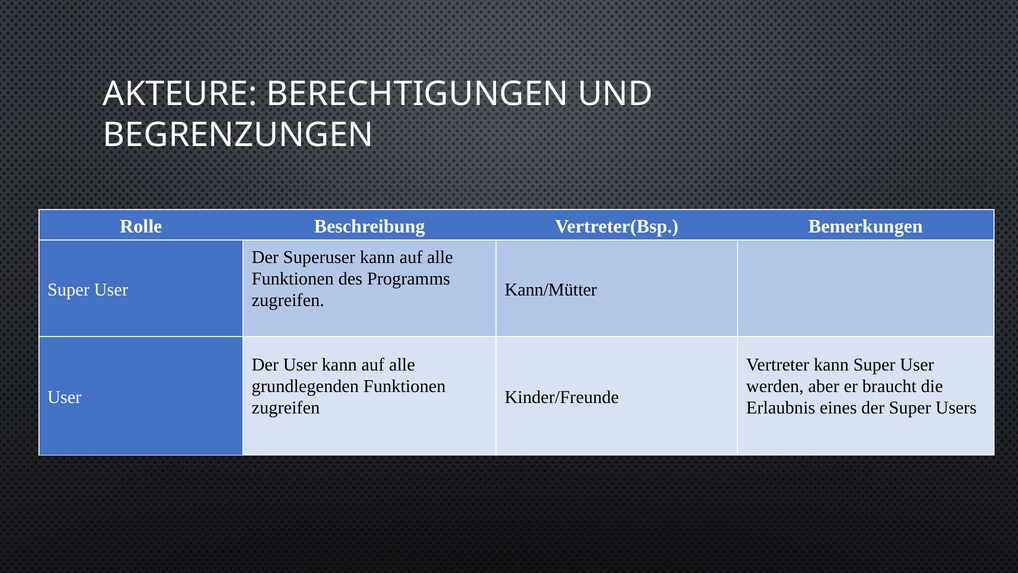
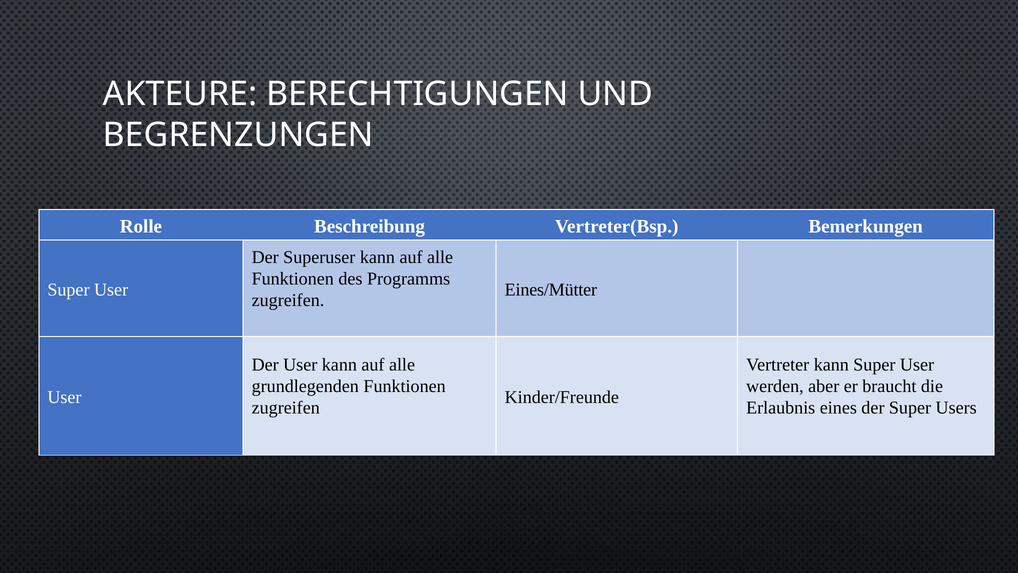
Kann/Mütter: Kann/Mütter -> Eines/Mütter
